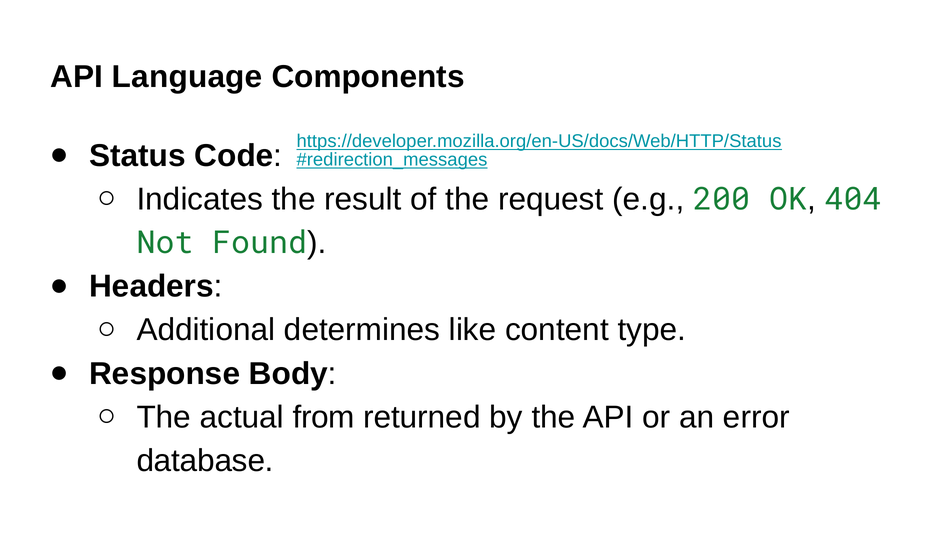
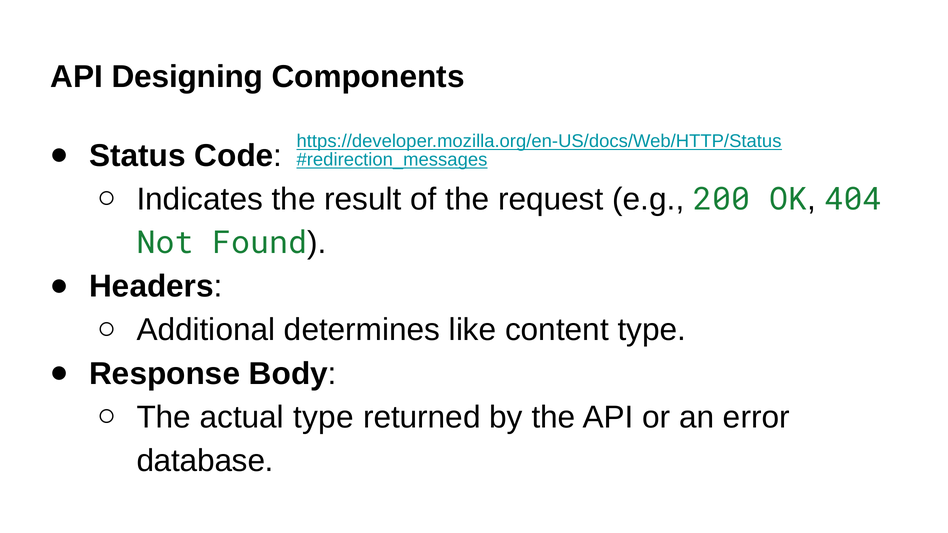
Language: Language -> Designing
actual from: from -> type
